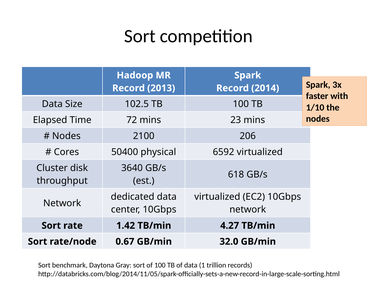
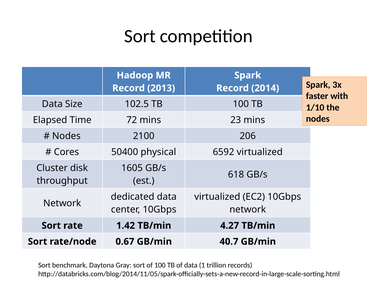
3640: 3640 -> 1605
32.0: 32.0 -> 40.7
